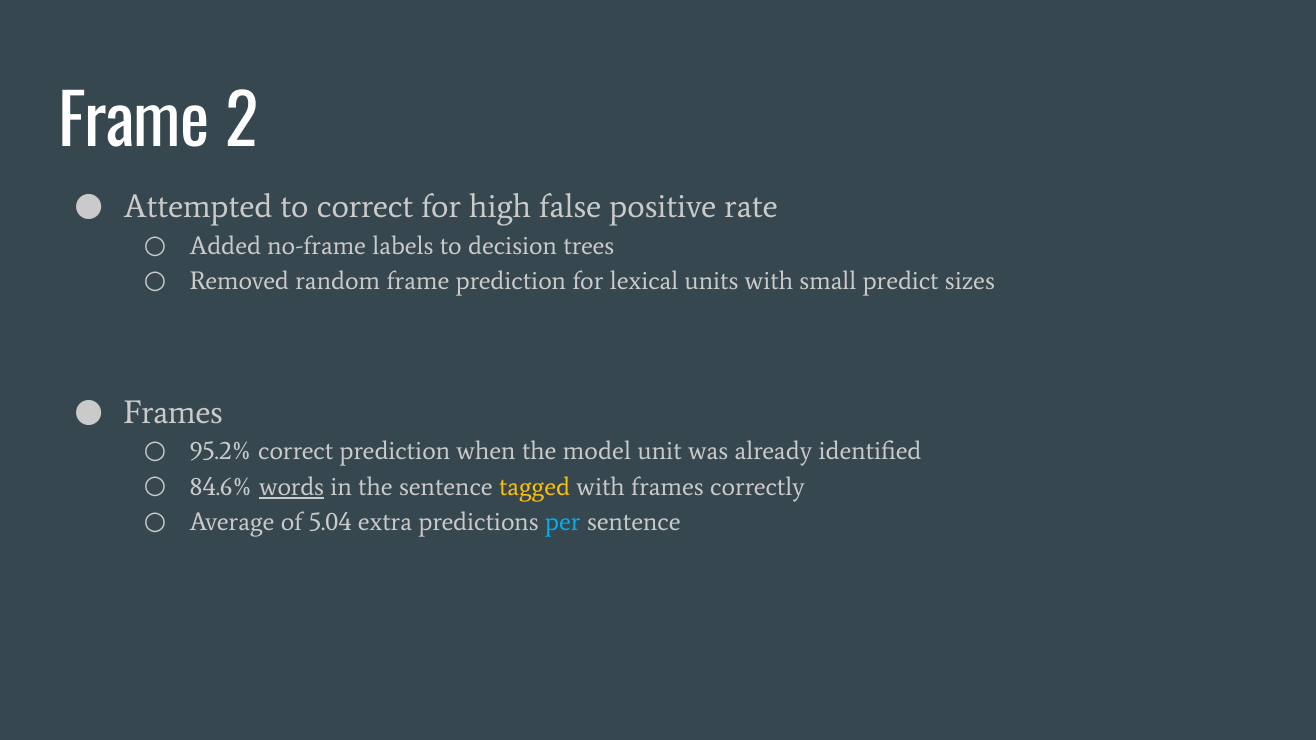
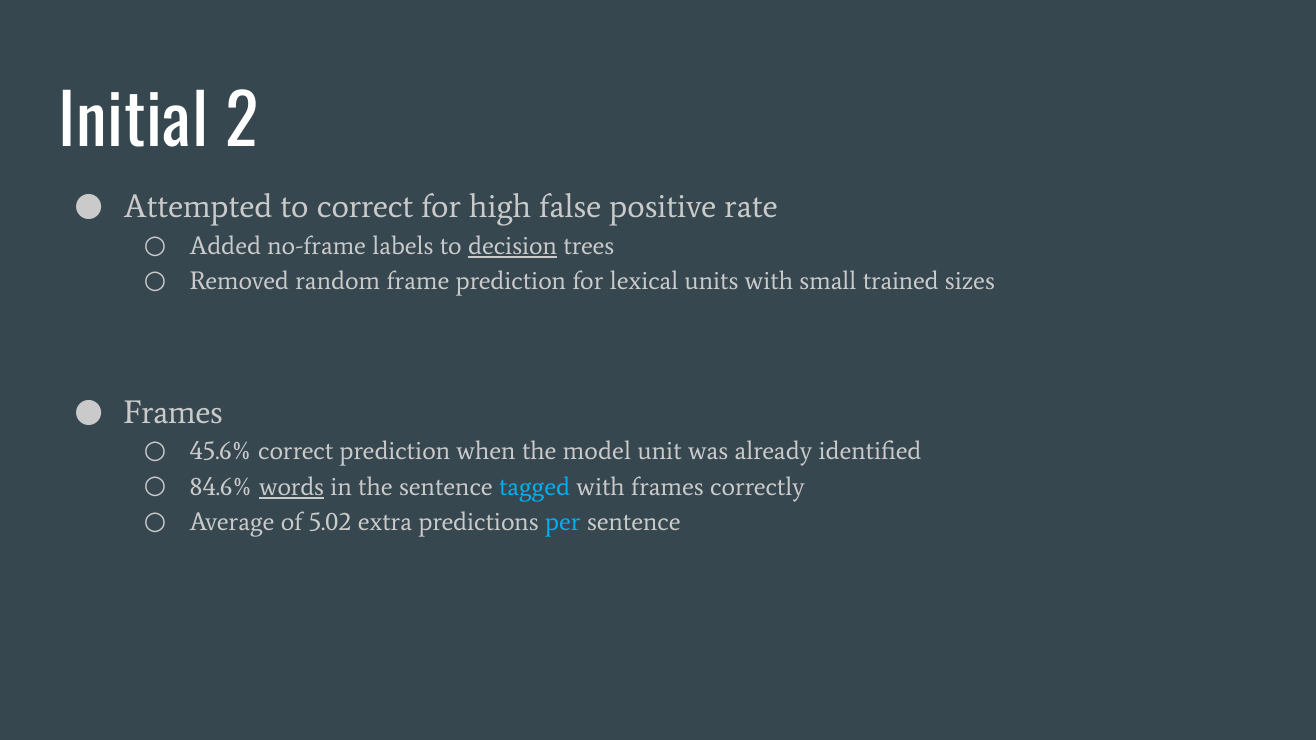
Frame at (134, 124): Frame -> Initial
decision underline: none -> present
predict: predict -> trained
95.2%: 95.2% -> 45.6%
tagged colour: yellow -> light blue
5.04: 5.04 -> 5.02
